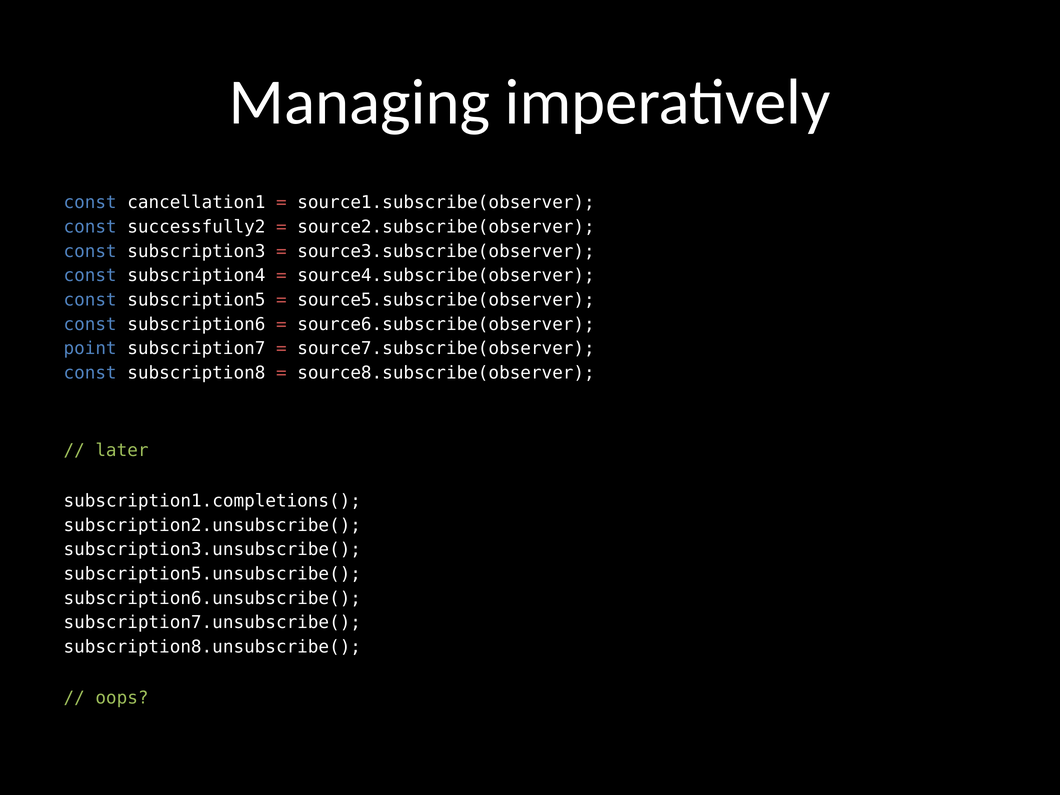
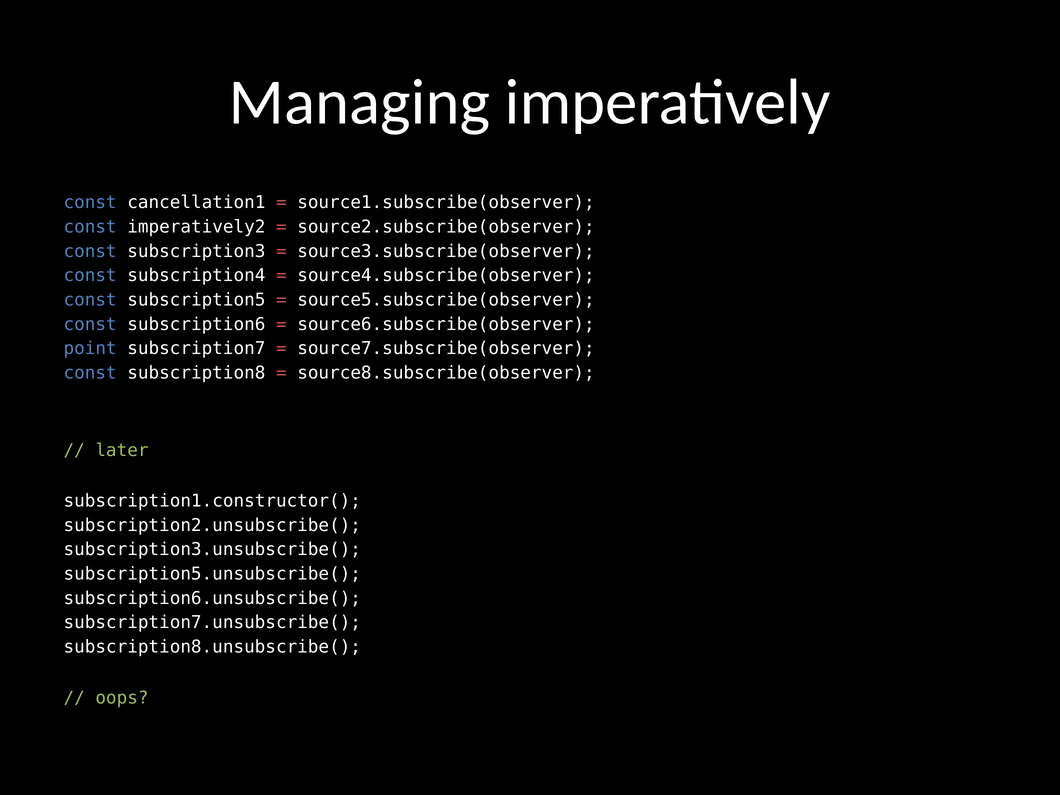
successfully2: successfully2 -> imperatively2
subscription1.completions(: subscription1.completions( -> subscription1.constructor(
